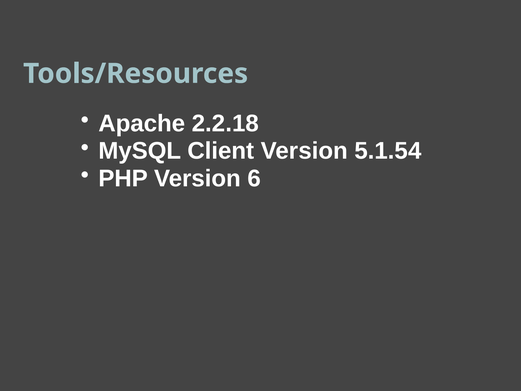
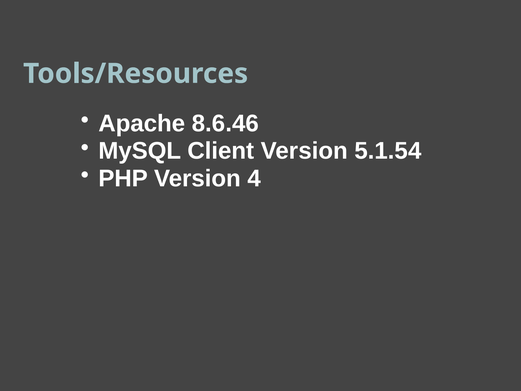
2.2.18: 2.2.18 -> 8.6.46
6: 6 -> 4
